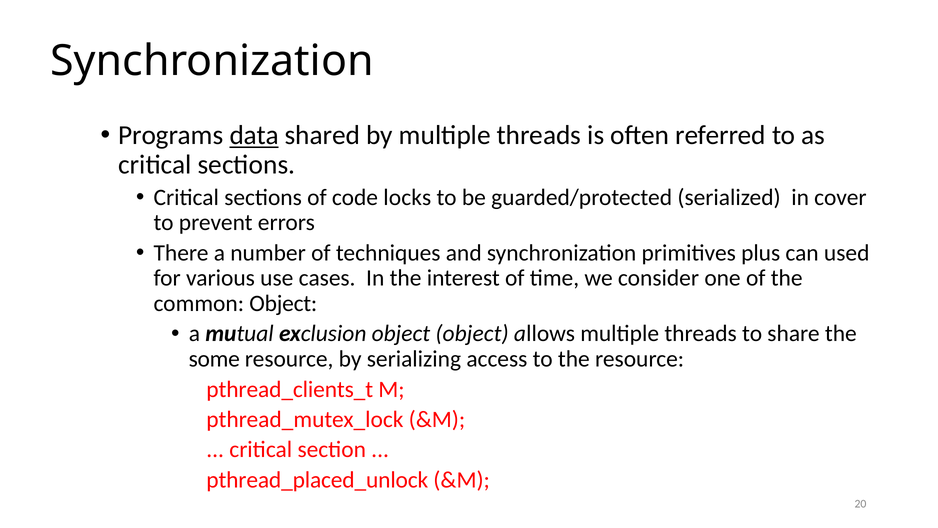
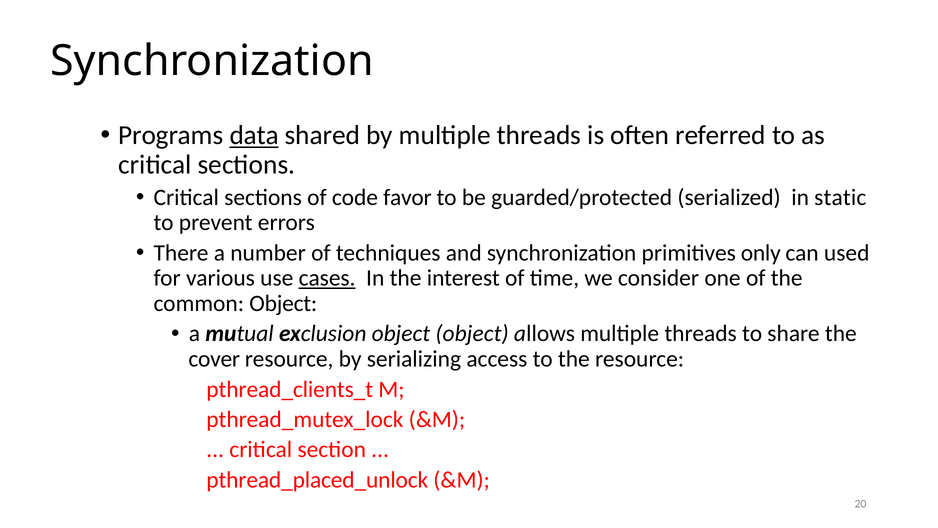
locks: locks -> favor
cover: cover -> static
plus: plus -> only
cases underline: none -> present
some: some -> cover
